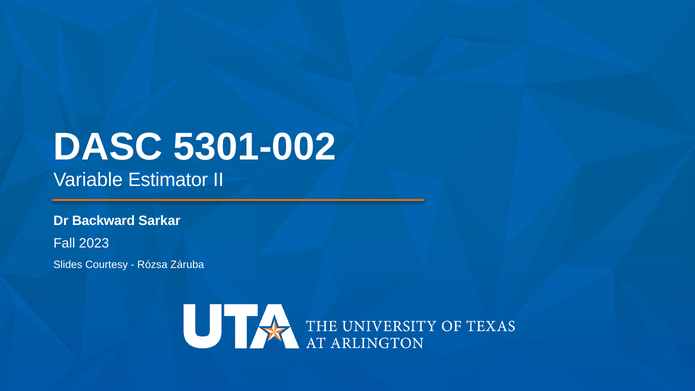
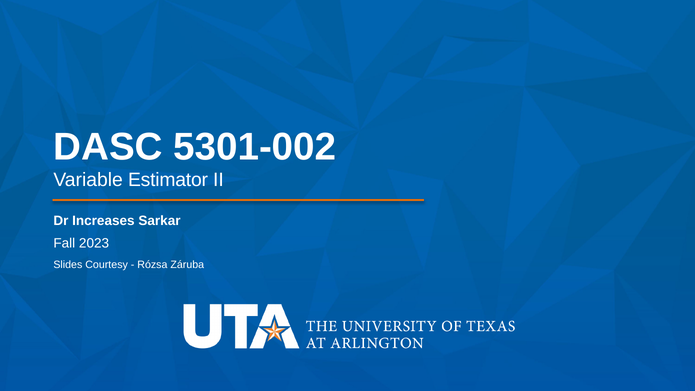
Backward: Backward -> Increases
